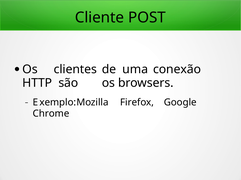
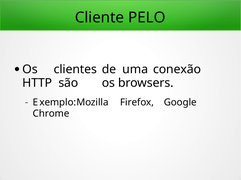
POST: POST -> PELO
